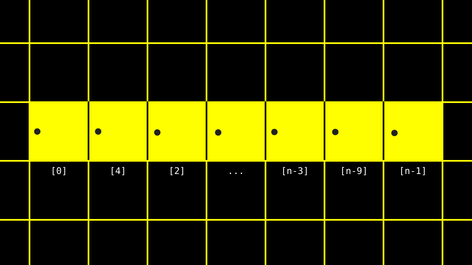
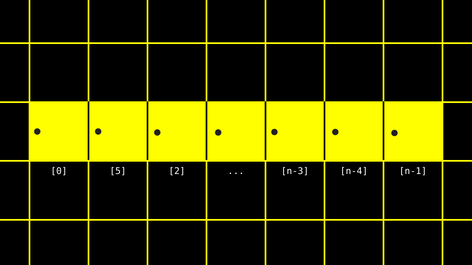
4: 4 -> 5
n-9: n-9 -> n-4
